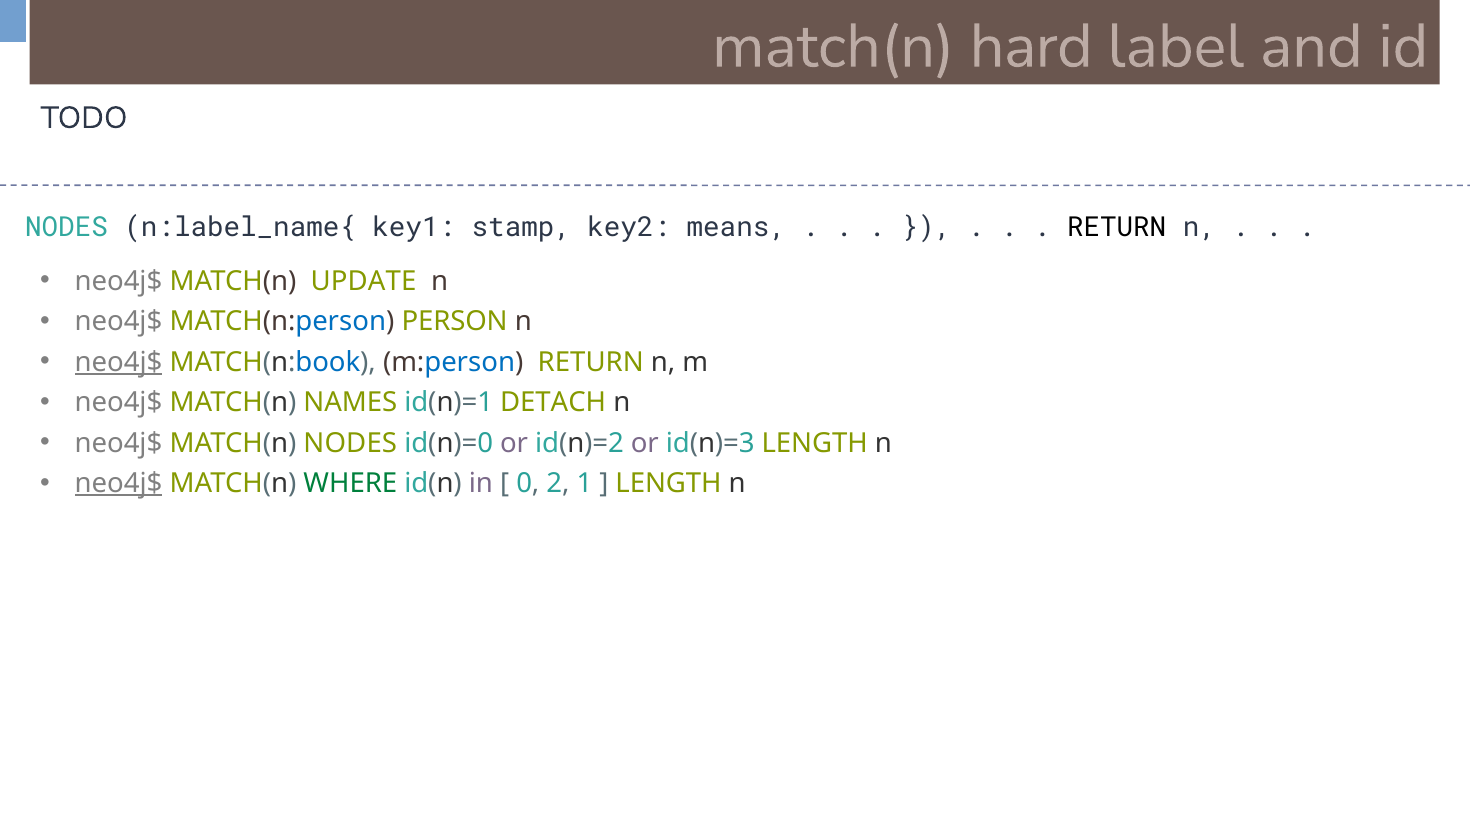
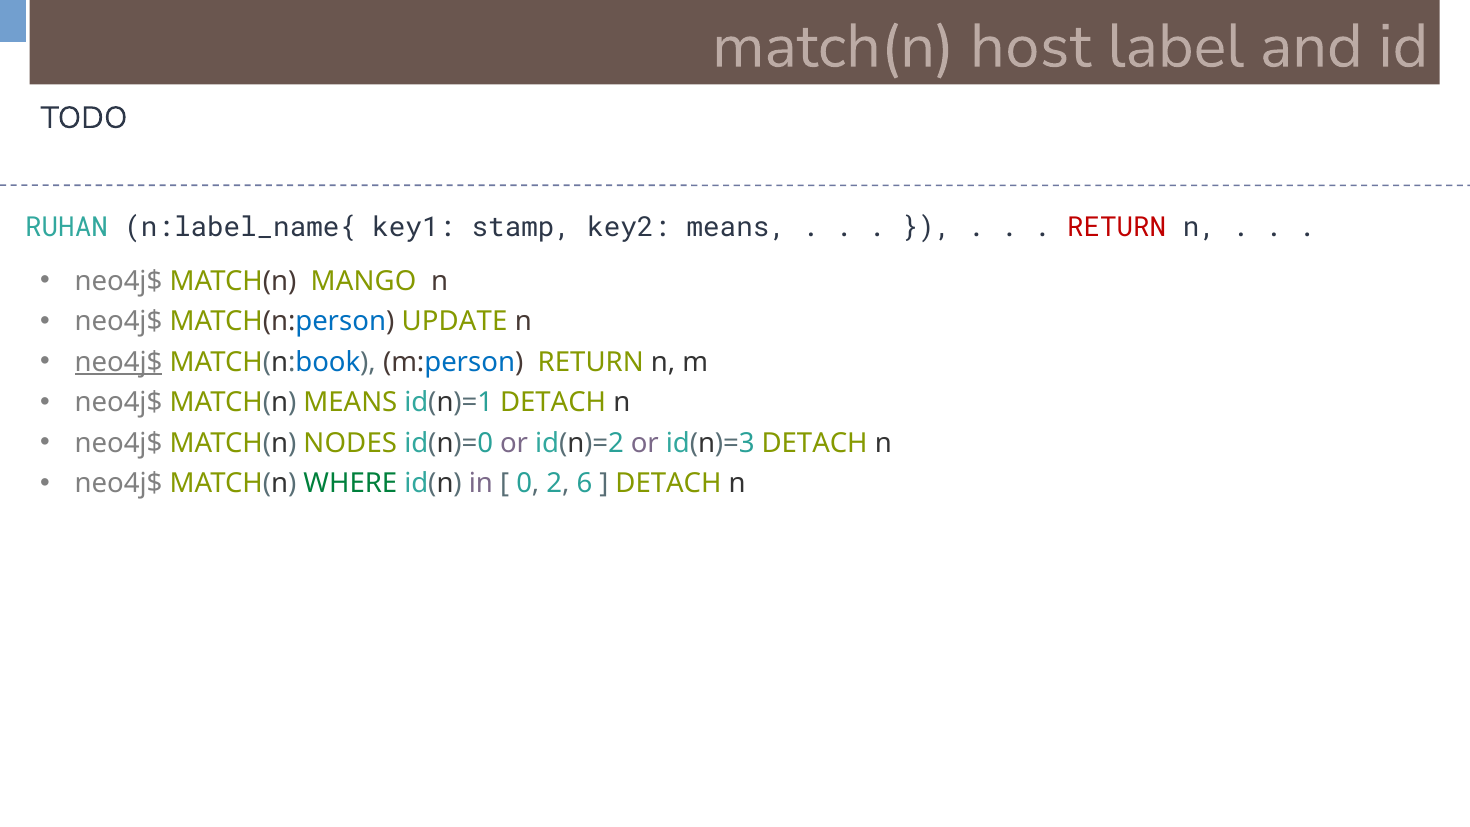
hard: hard -> host
NODES at (67, 227): NODES -> RUHAN
RETURN at (1117, 227) colour: black -> red
UPDATE: UPDATE -> MANGO
PERSON: PERSON -> UPDATE
MATCH(n NAMES: NAMES -> MEANS
id(n)=3 LENGTH: LENGTH -> DETACH
neo4j$ at (119, 483) underline: present -> none
1: 1 -> 6
LENGTH at (669, 483): LENGTH -> DETACH
